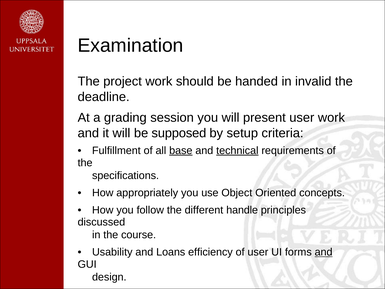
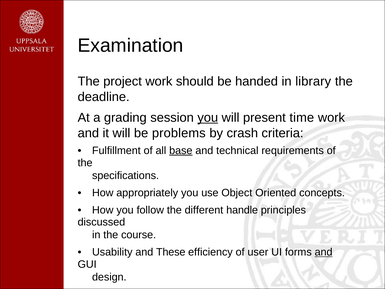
invalid: invalid -> library
you at (208, 118) underline: none -> present
present user: user -> time
supposed: supposed -> problems
setup: setup -> crash
technical underline: present -> none
Loans: Loans -> These
